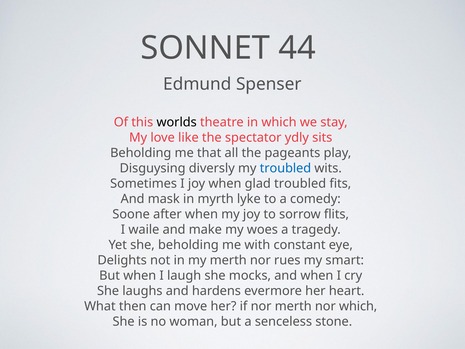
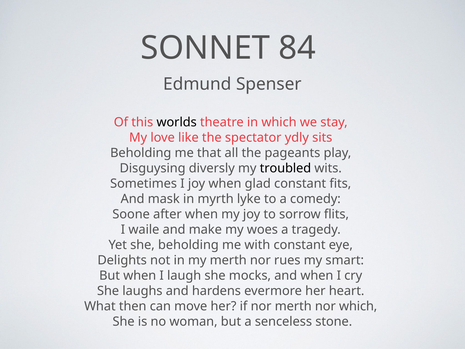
44: 44 -> 84
troubled at (285, 168) colour: blue -> black
glad troubled: troubled -> constant
